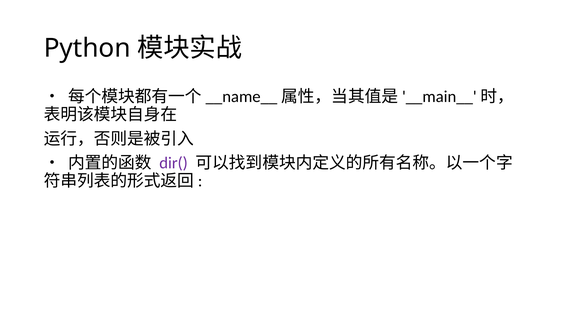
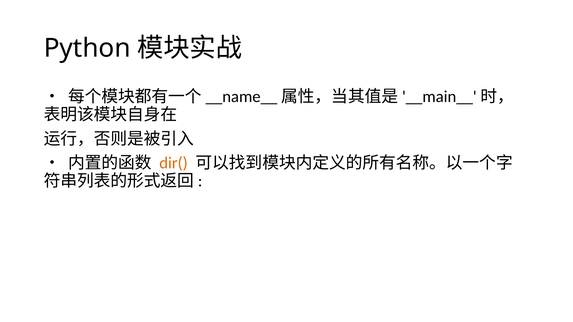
dir( colour: purple -> orange
